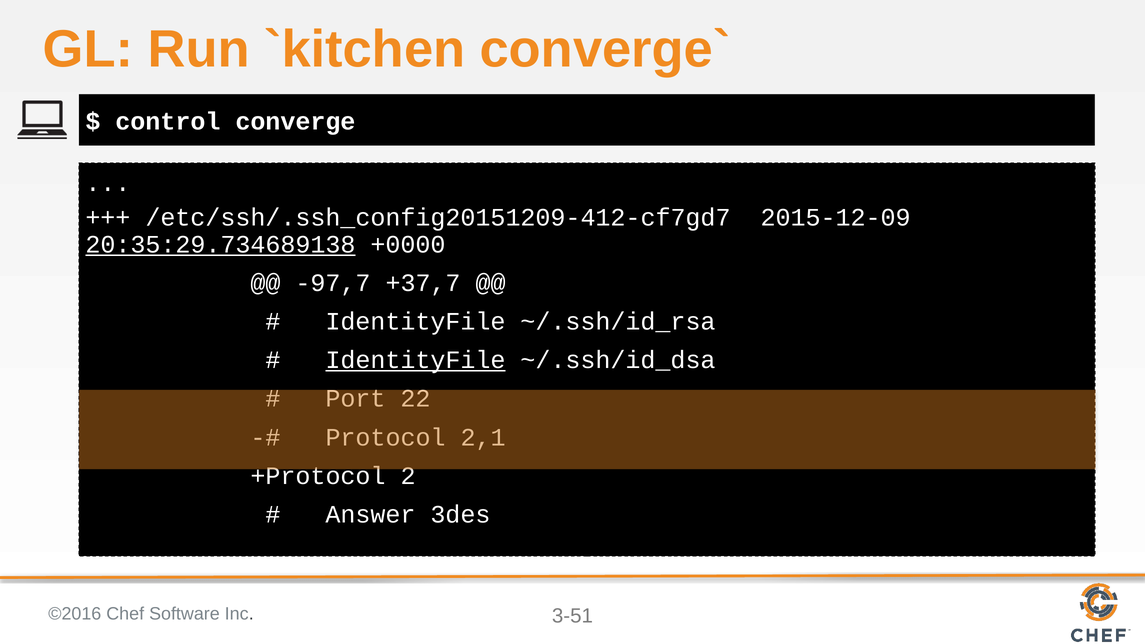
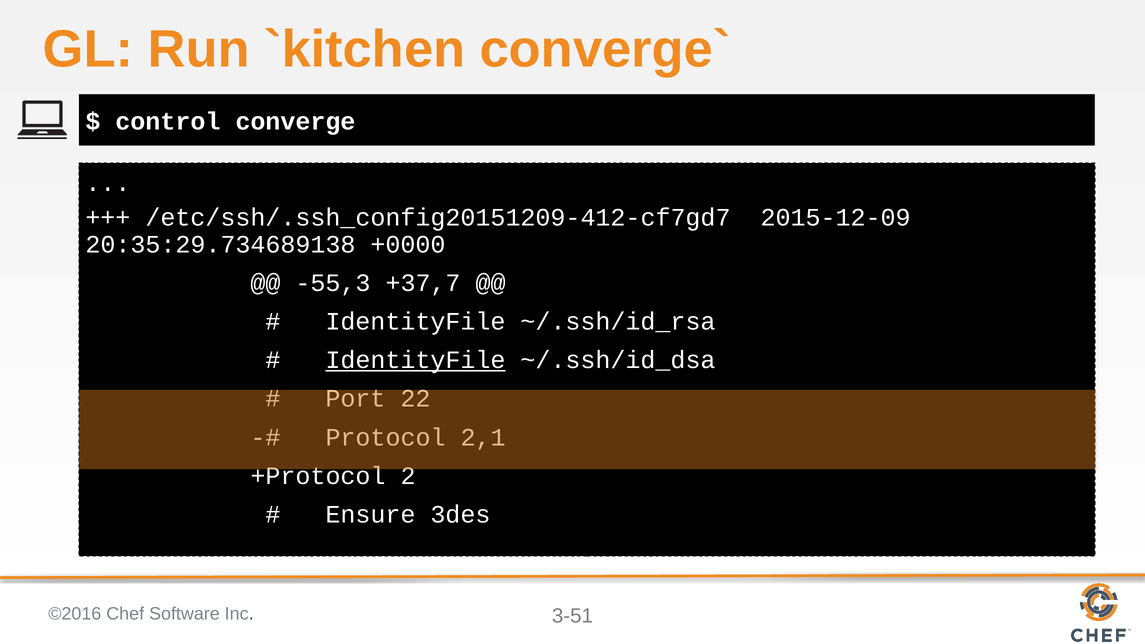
20:35:29.734689138 underline: present -> none
-97,7: -97,7 -> -55,3
Answer: Answer -> Ensure
